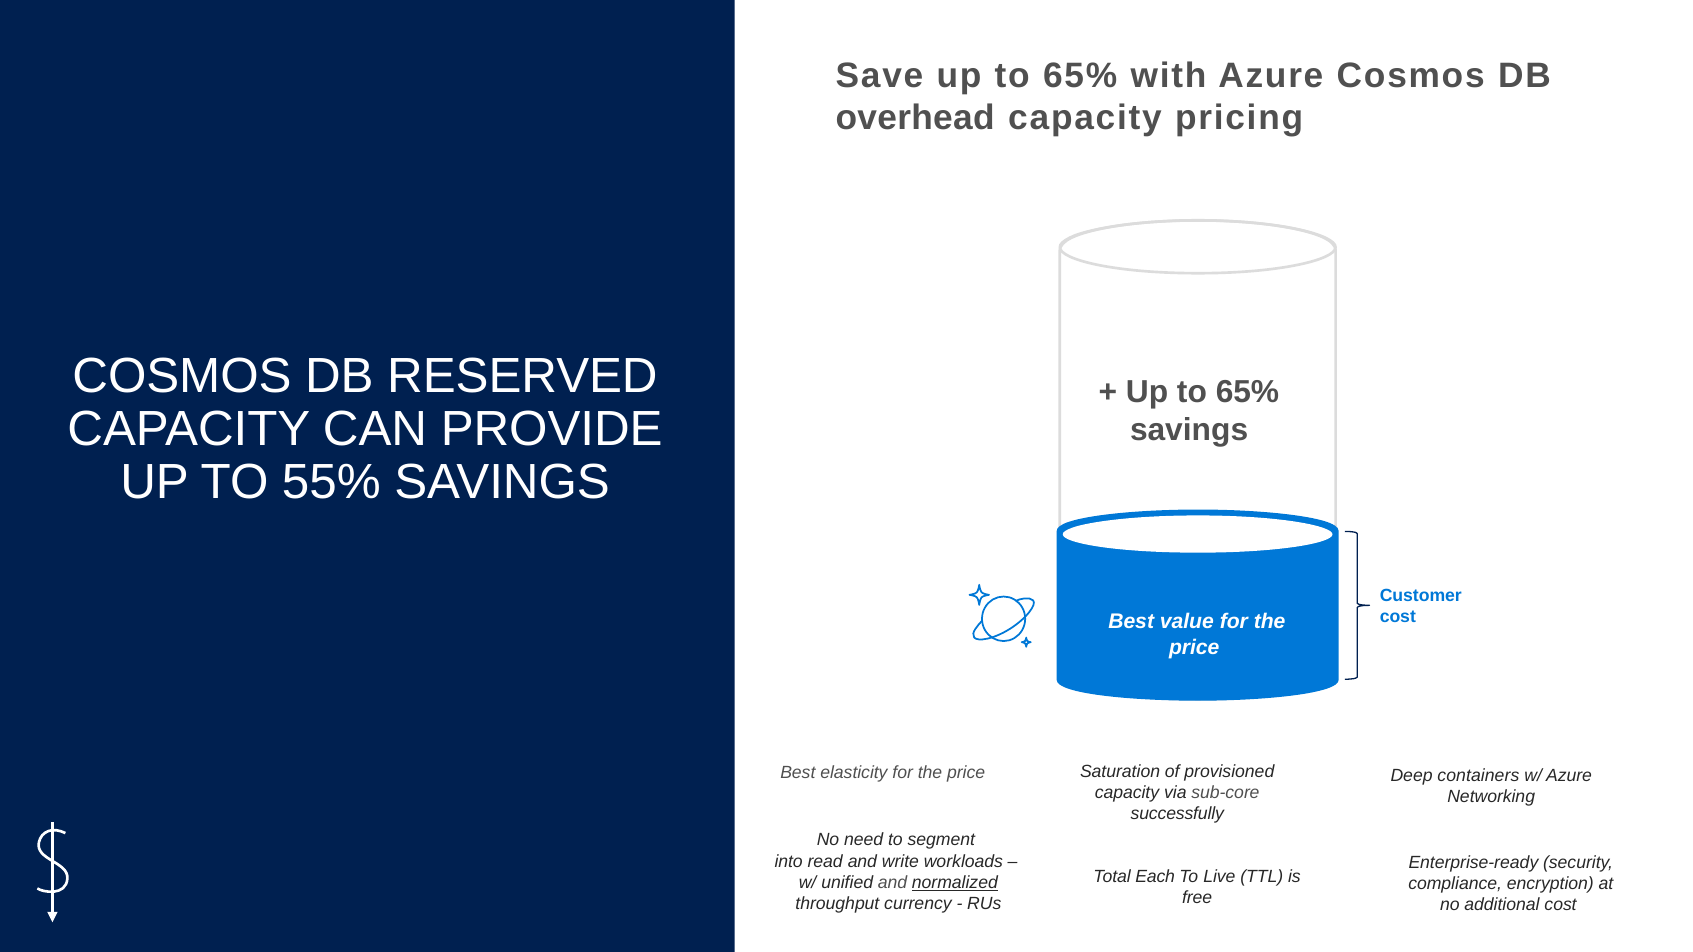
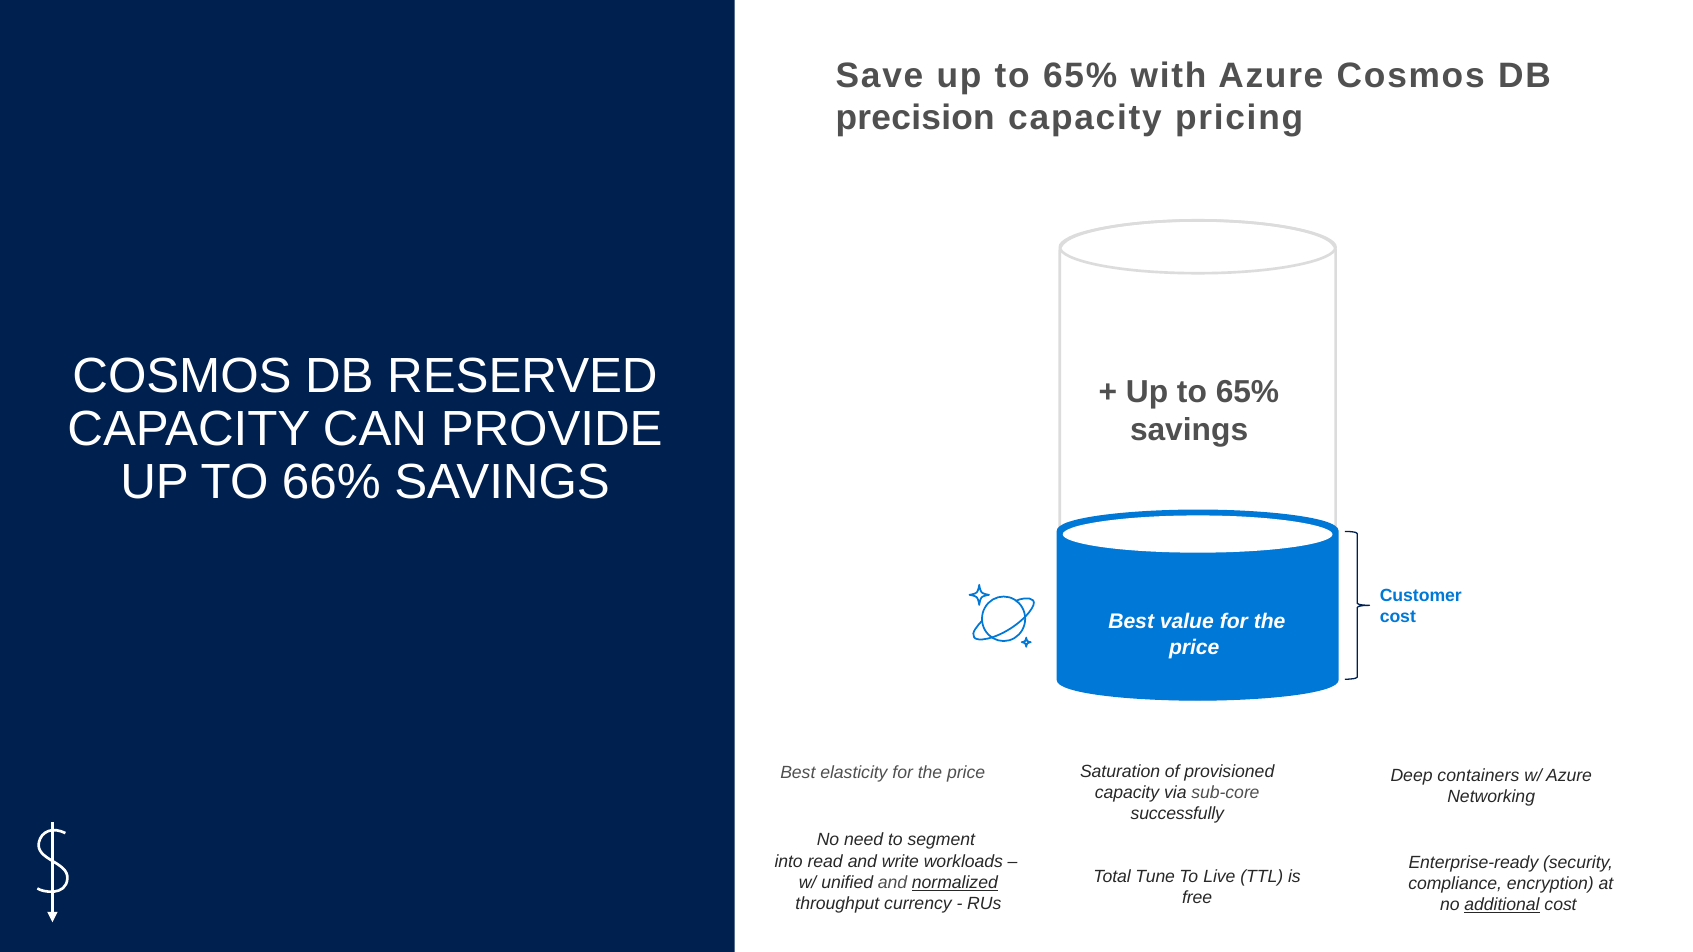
overhead: overhead -> precision
55%: 55% -> 66%
Each: Each -> Tune
additional underline: none -> present
